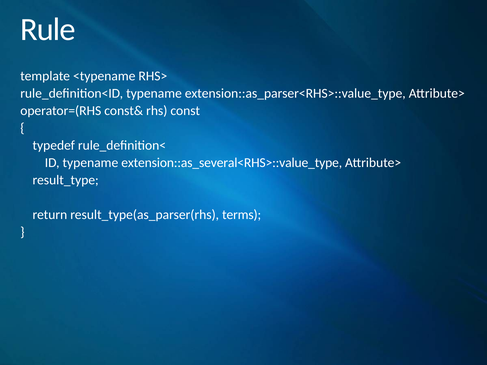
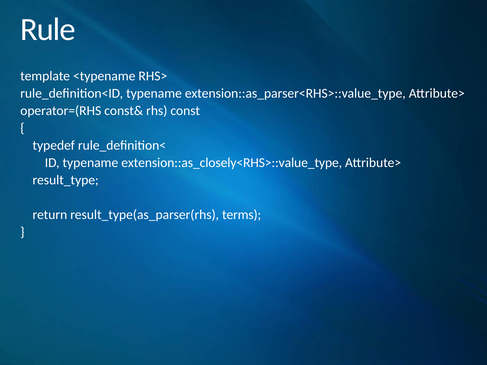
extension::as_several<RHS>::value_type: extension::as_several<RHS>::value_type -> extension::as_closely<RHS>::value_type
